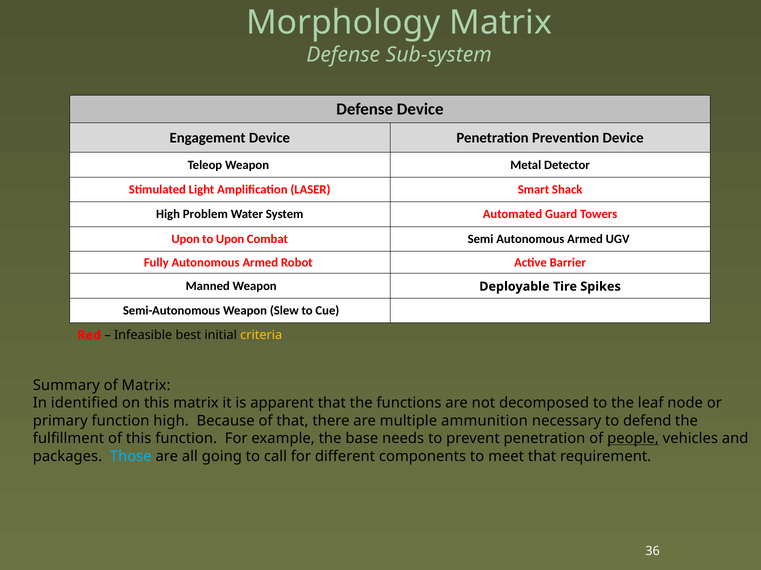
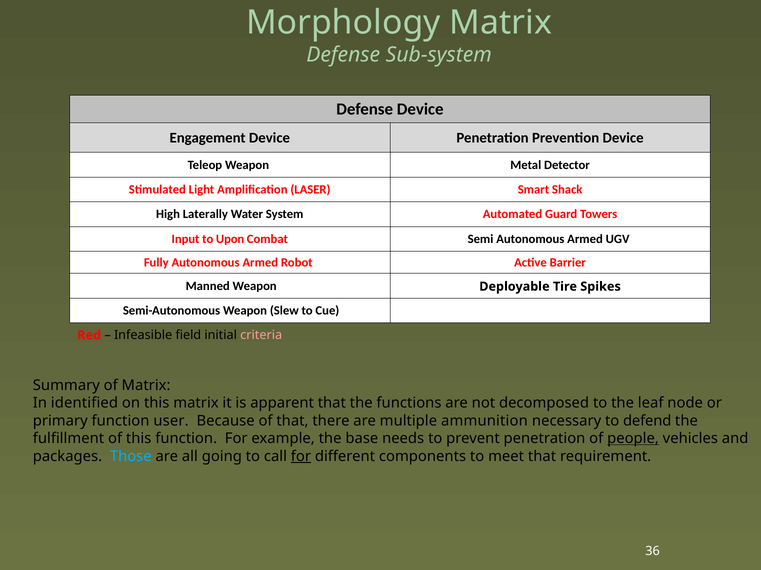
Problem: Problem -> Laterally
Upon at (186, 239): Upon -> Input
best: best -> field
criteria colour: yellow -> pink
function high: high -> user
for at (301, 457) underline: none -> present
